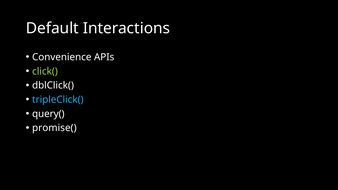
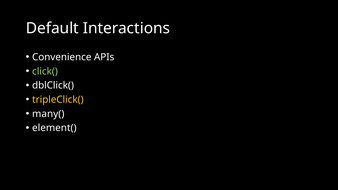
tripleClick( colour: light blue -> yellow
query(: query( -> many(
promise(: promise( -> element(
